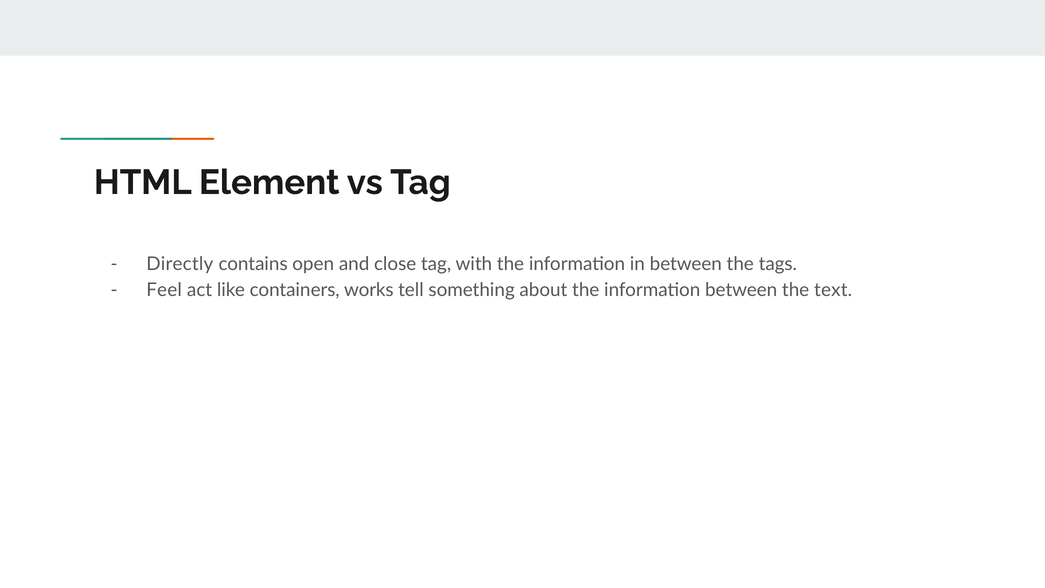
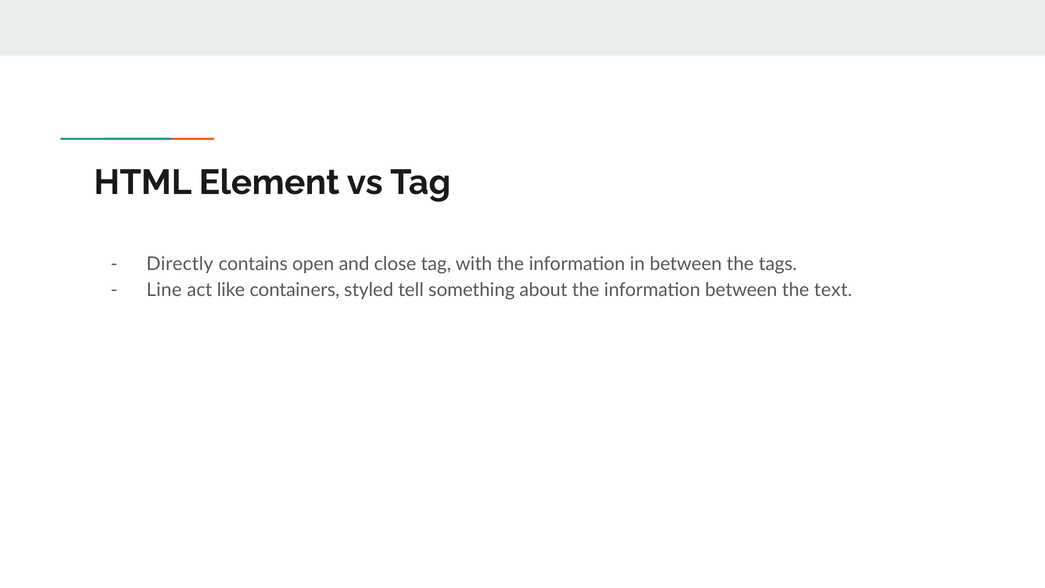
Feel: Feel -> Line
works: works -> styled
